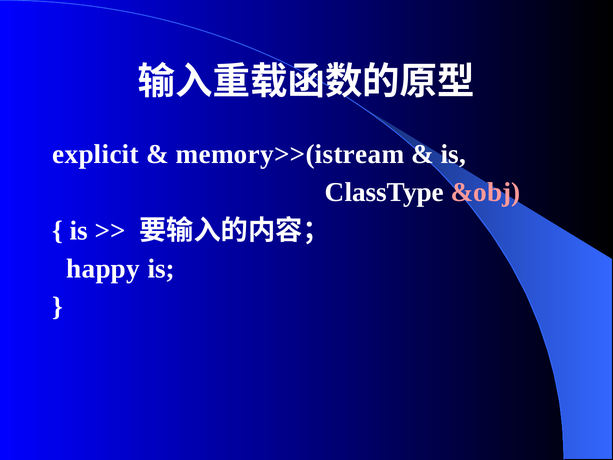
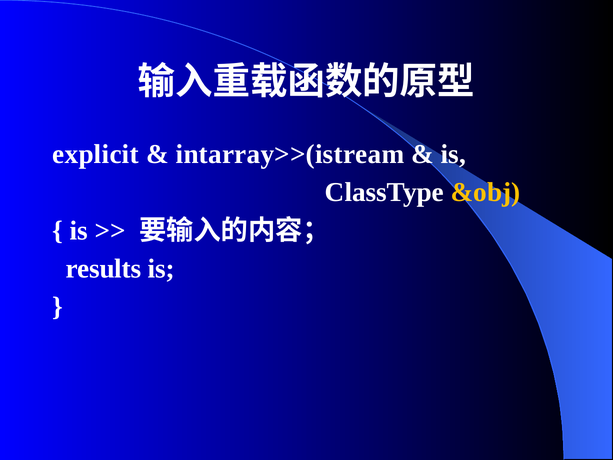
memory>>(istream: memory>>(istream -> intarray>>(istream
&obj colour: pink -> yellow
happy: happy -> results
